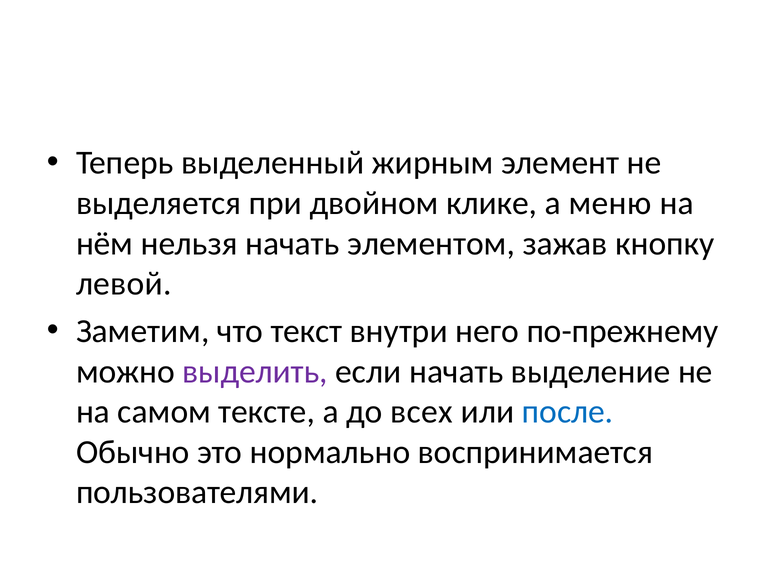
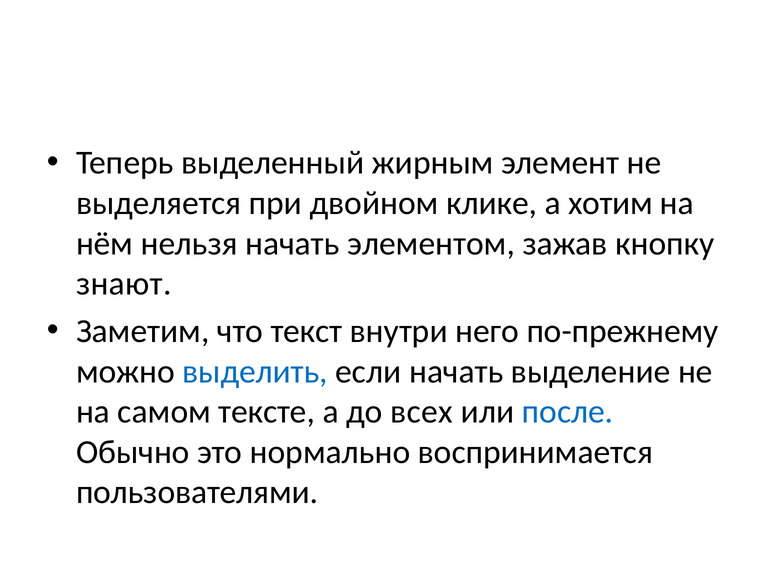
меню: меню -> хотим
левой: левой -> знают
выделить colour: purple -> blue
